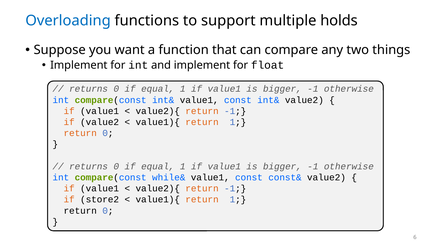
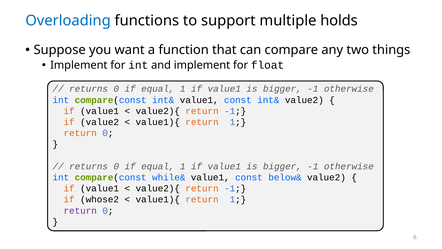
const&: const& -> below&
store2: store2 -> whose2
return at (80, 210) colour: black -> purple
